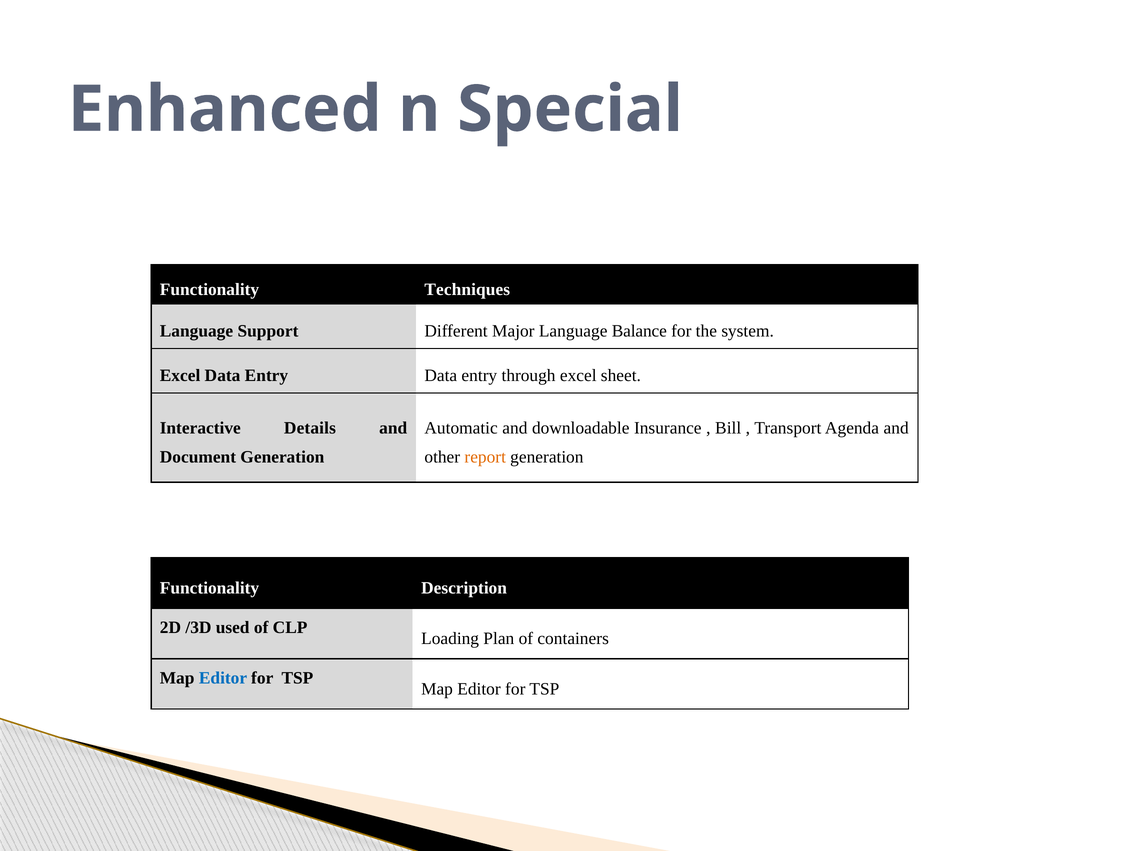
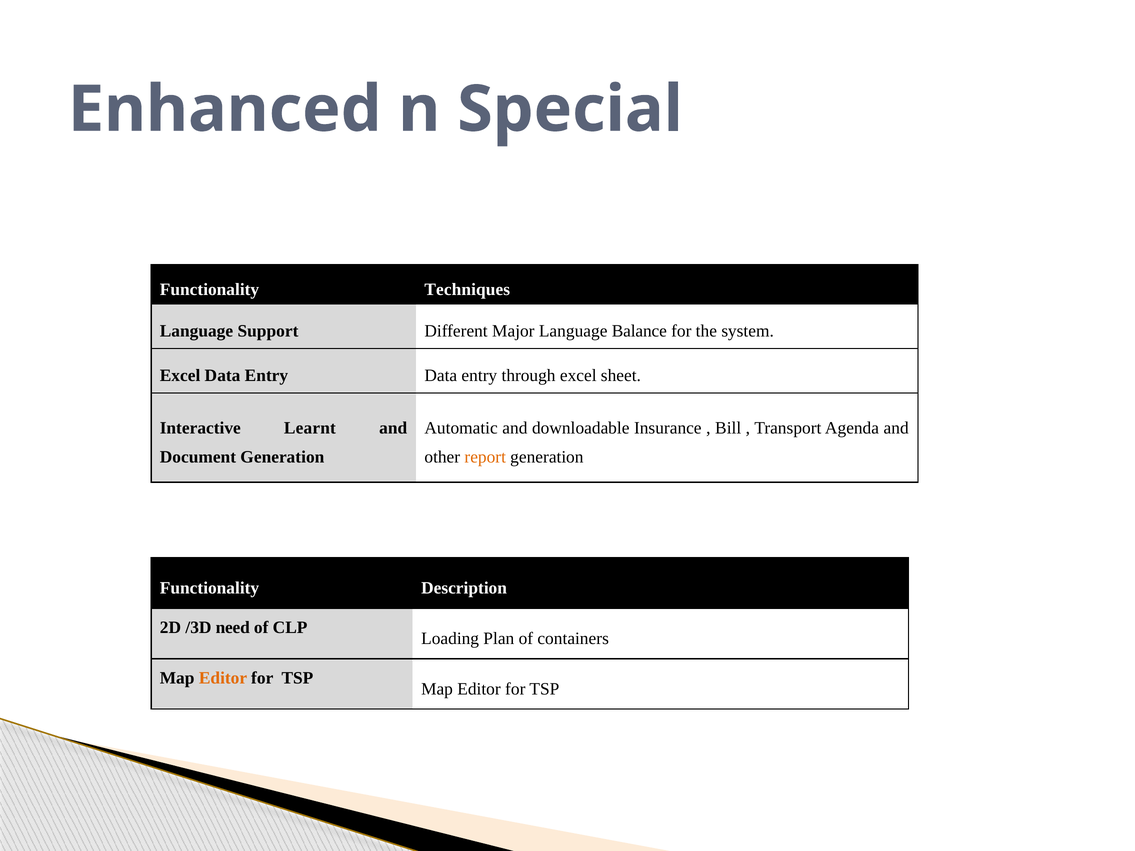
Details: Details -> Learnt
used: used -> need
Editor at (223, 678) colour: blue -> orange
